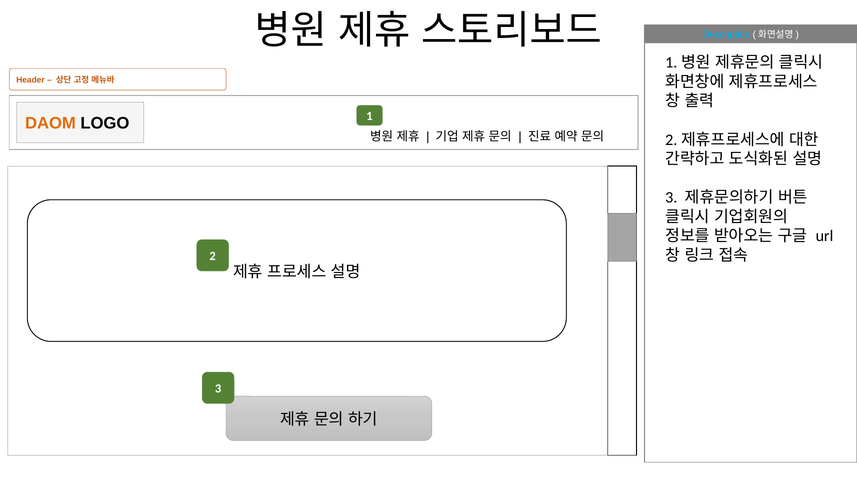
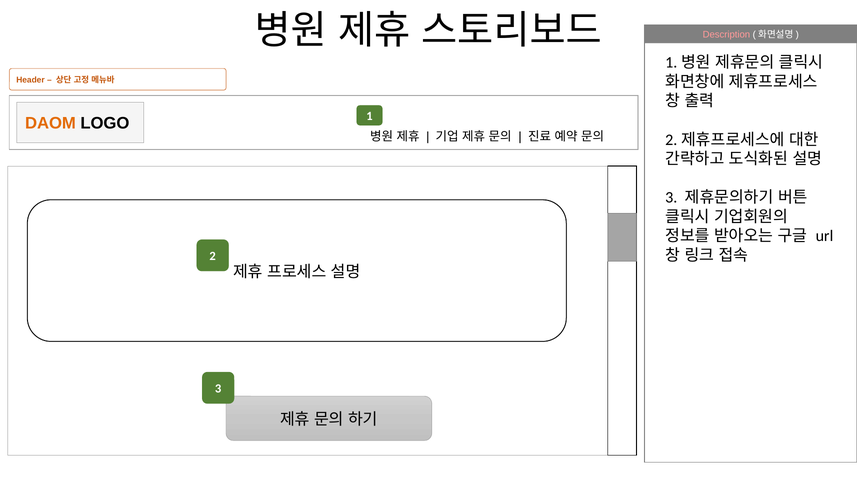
Description colour: light blue -> pink
